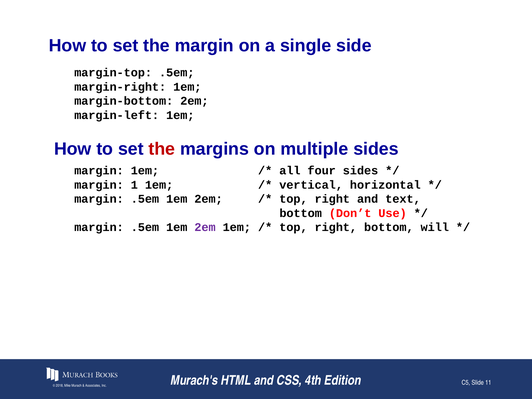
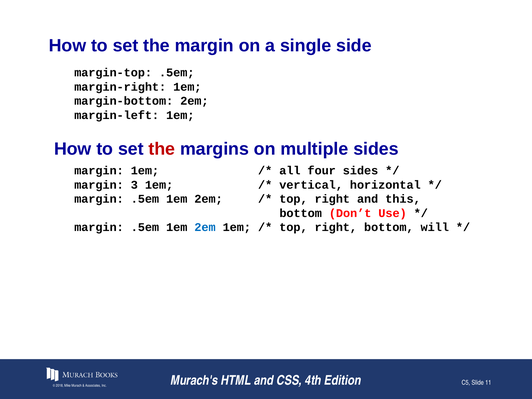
1: 1 -> 3
text: text -> this
2em at (205, 227) colour: purple -> blue
